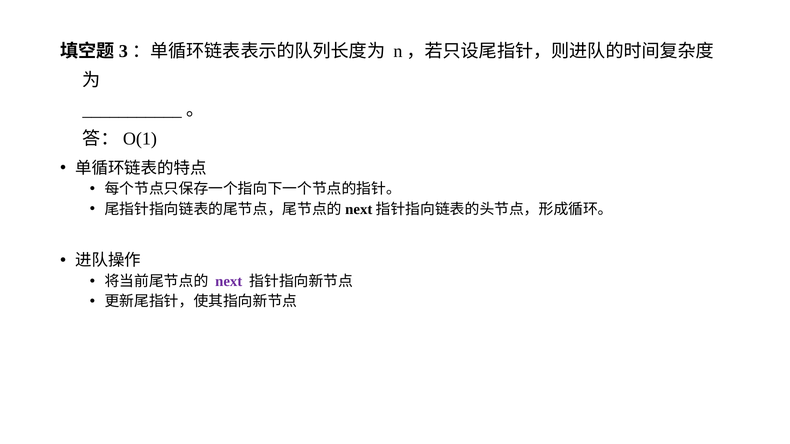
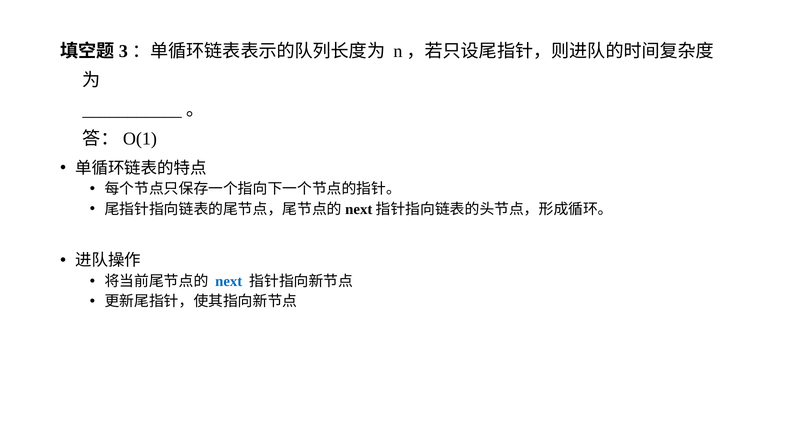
next colour: purple -> blue
